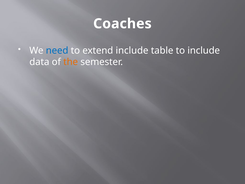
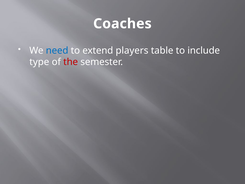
extend include: include -> players
data: data -> type
the colour: orange -> red
